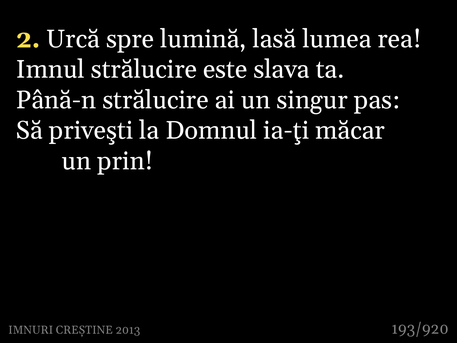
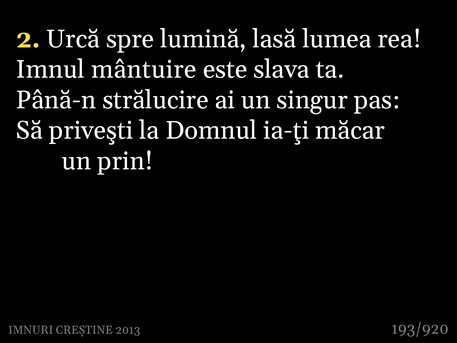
Imnul strălucire: strălucire -> mântuire
